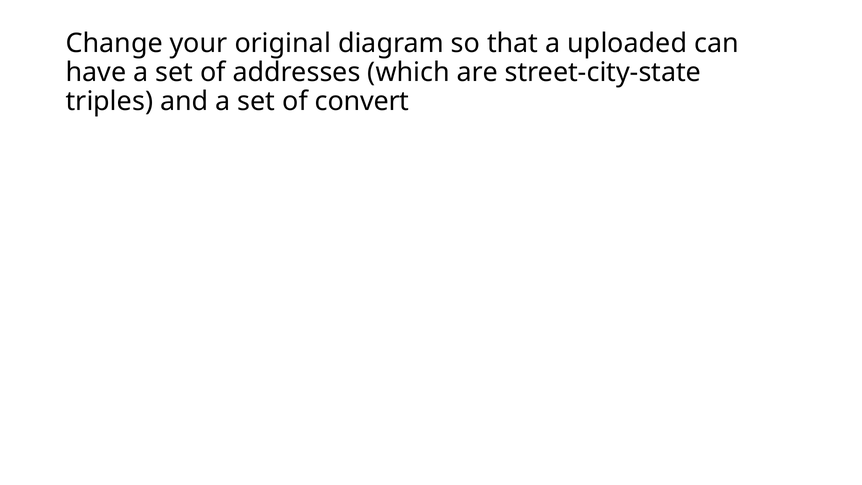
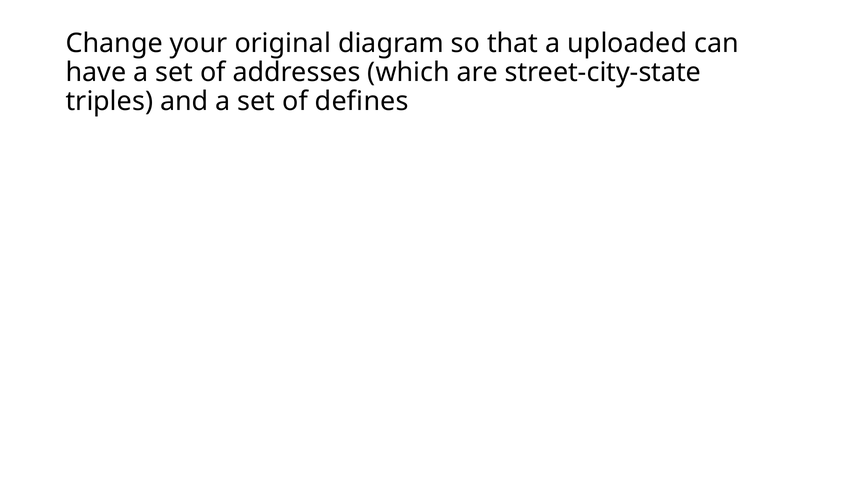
convert: convert -> defines
